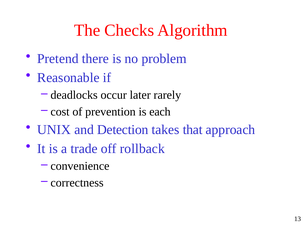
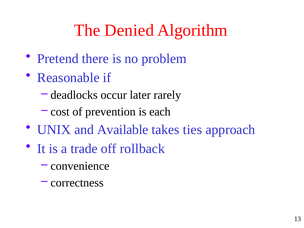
Checks: Checks -> Denied
Detection: Detection -> Available
that: that -> ties
